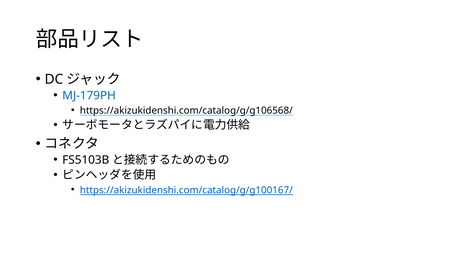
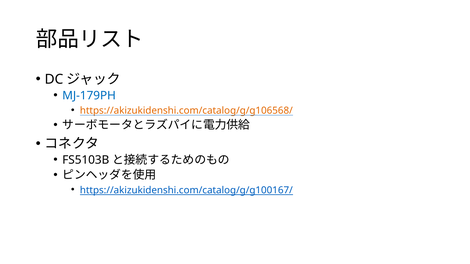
https://akizukidenshi.com/catalog/g/g106568/ colour: black -> orange
